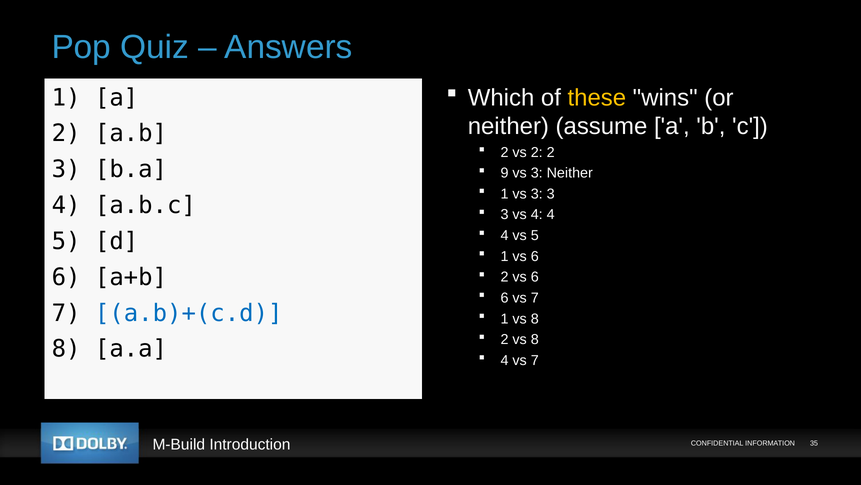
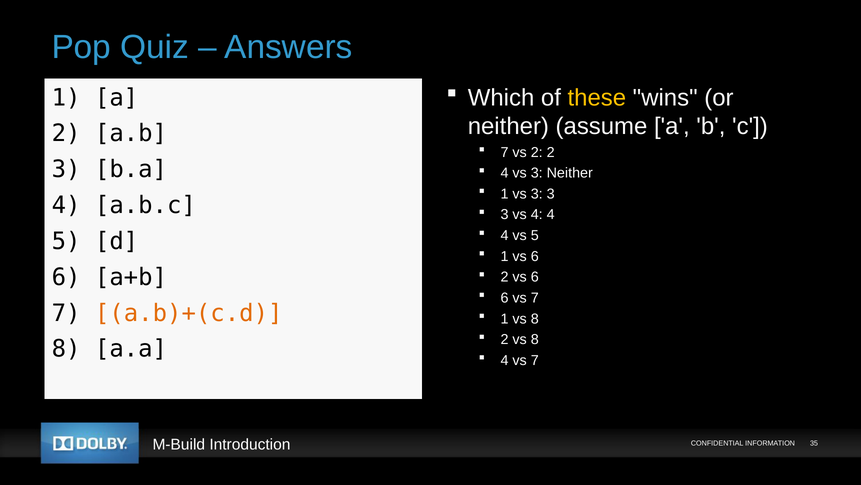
2 at (505, 152): 2 -> 7
9 at (505, 173): 9 -> 4
a.b)+(c.d colour: blue -> orange
